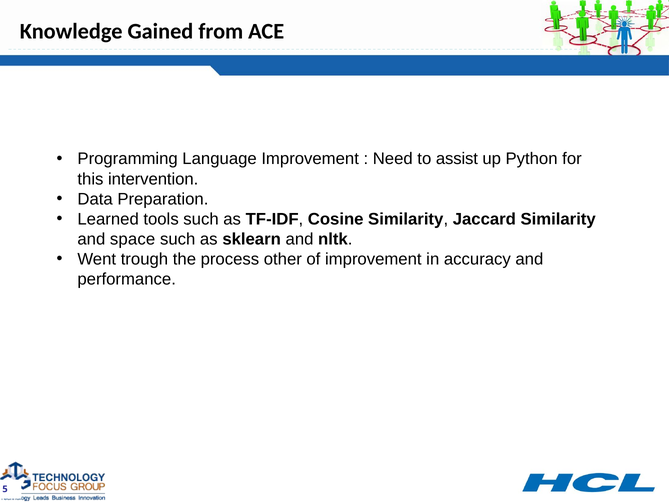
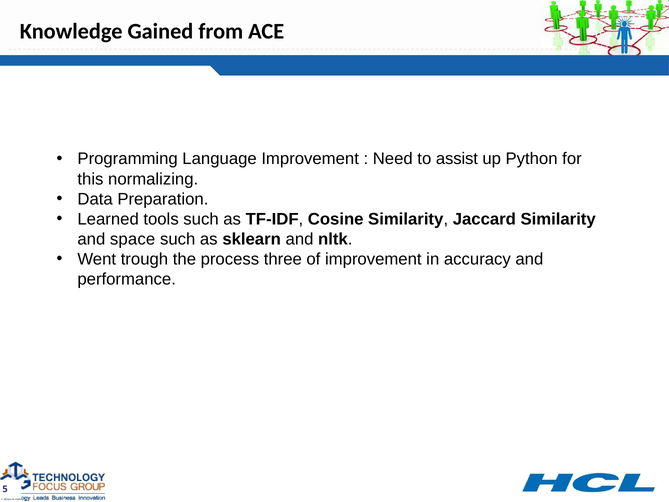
intervention: intervention -> normalizing
other: other -> three
